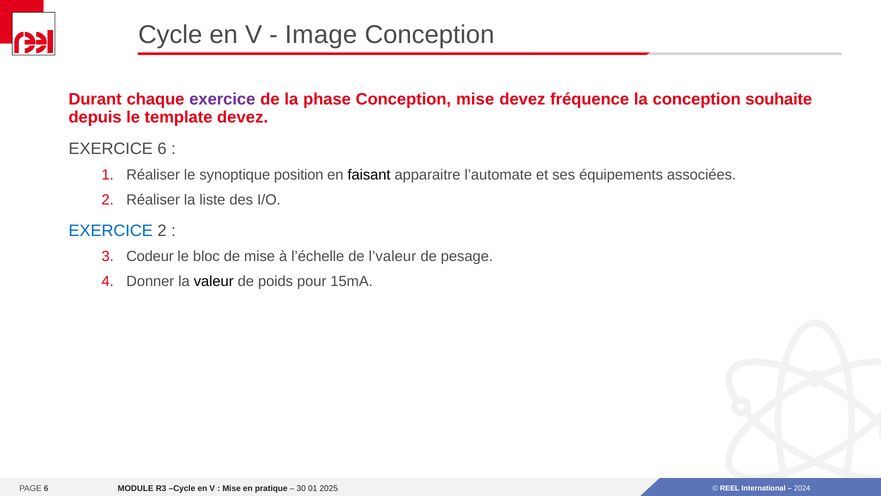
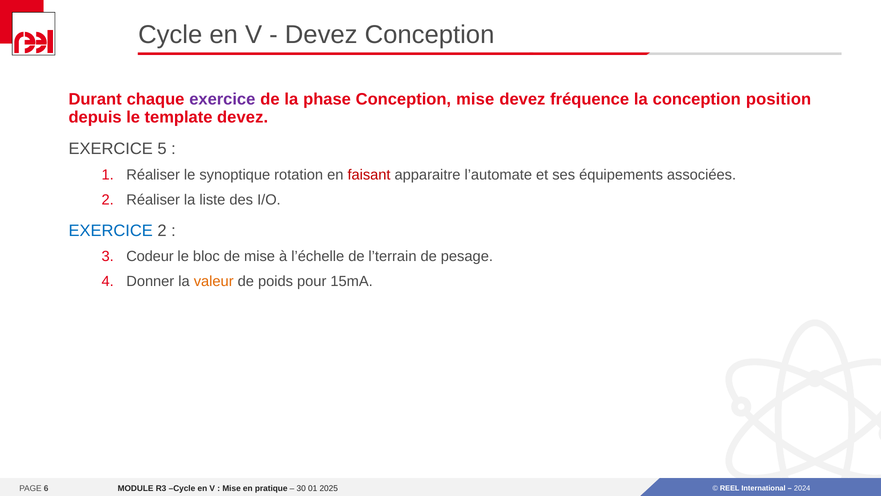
Image at (321, 35): Image -> Devez
souhaite: souhaite -> position
EXERCICE 6: 6 -> 5
position: position -> rotation
faisant colour: black -> red
l’valeur: l’valeur -> l’terrain
valeur colour: black -> orange
